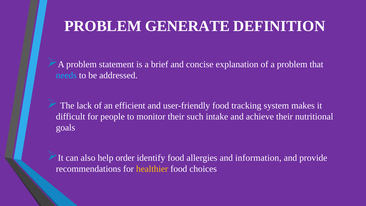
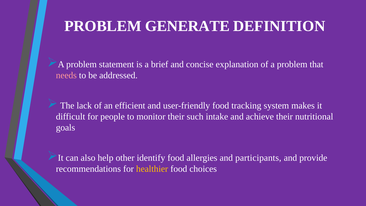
needs colour: light blue -> pink
order: order -> other
information: information -> participants
